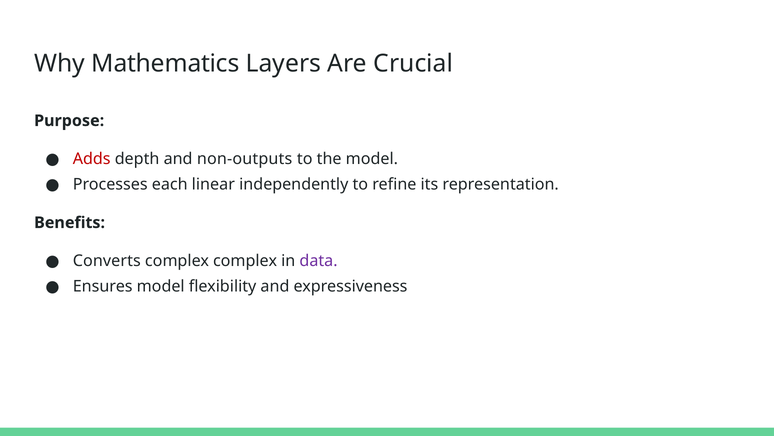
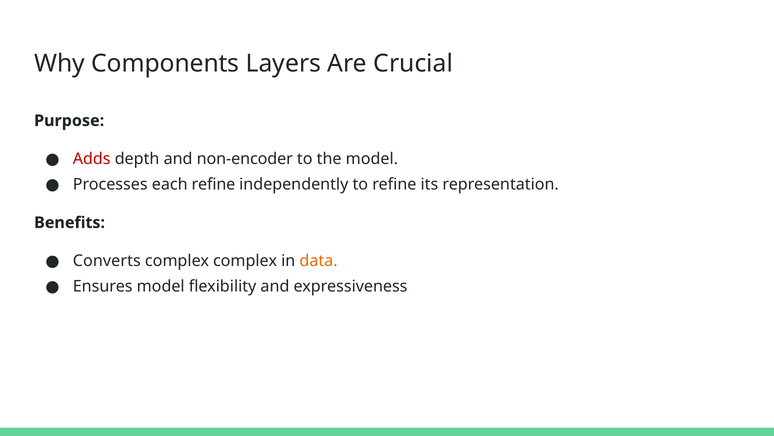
Mathematics: Mathematics -> Components
non-outputs: non-outputs -> non-encoder
each linear: linear -> refine
data colour: purple -> orange
